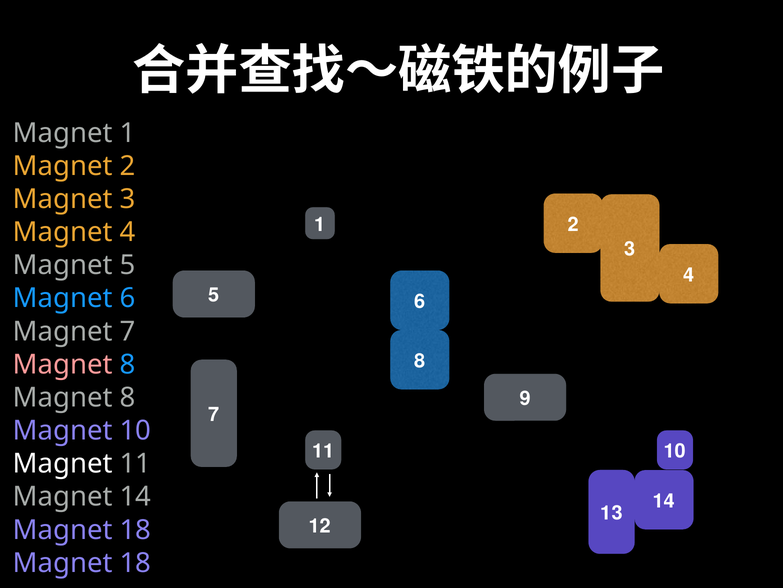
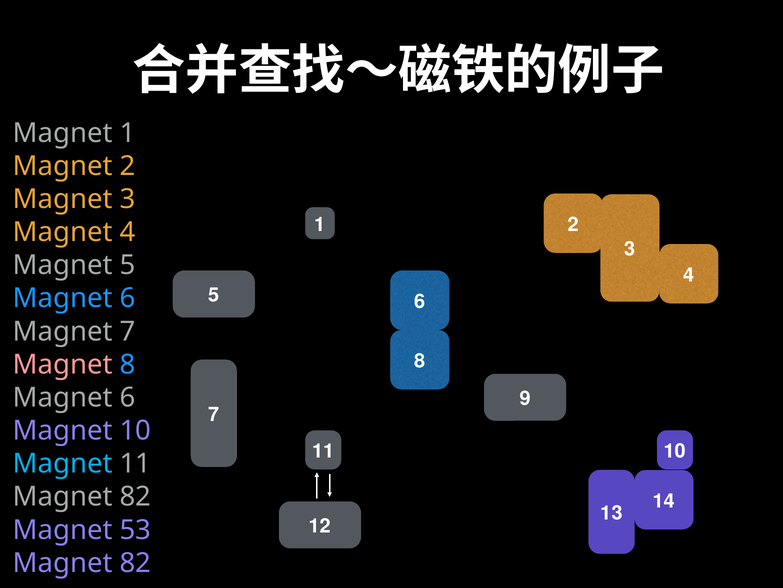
8 at (128, 397): 8 -> 6
Magnet at (63, 463) colour: white -> light blue
14 at (135, 496): 14 -> 82
18 at (135, 529): 18 -> 53
18 at (135, 562): 18 -> 82
